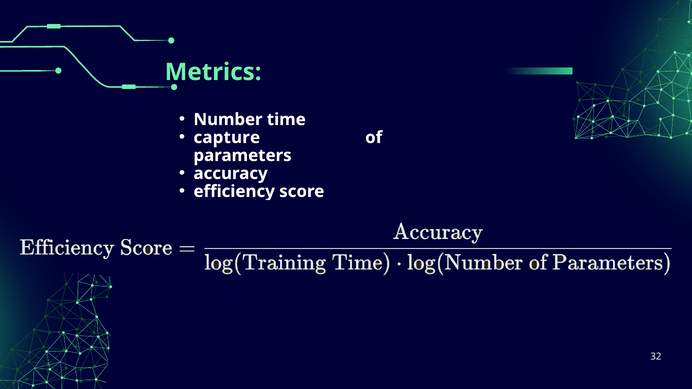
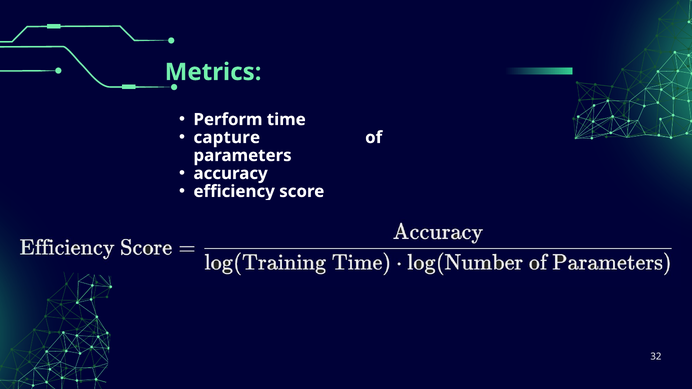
Number: Number -> Perform
